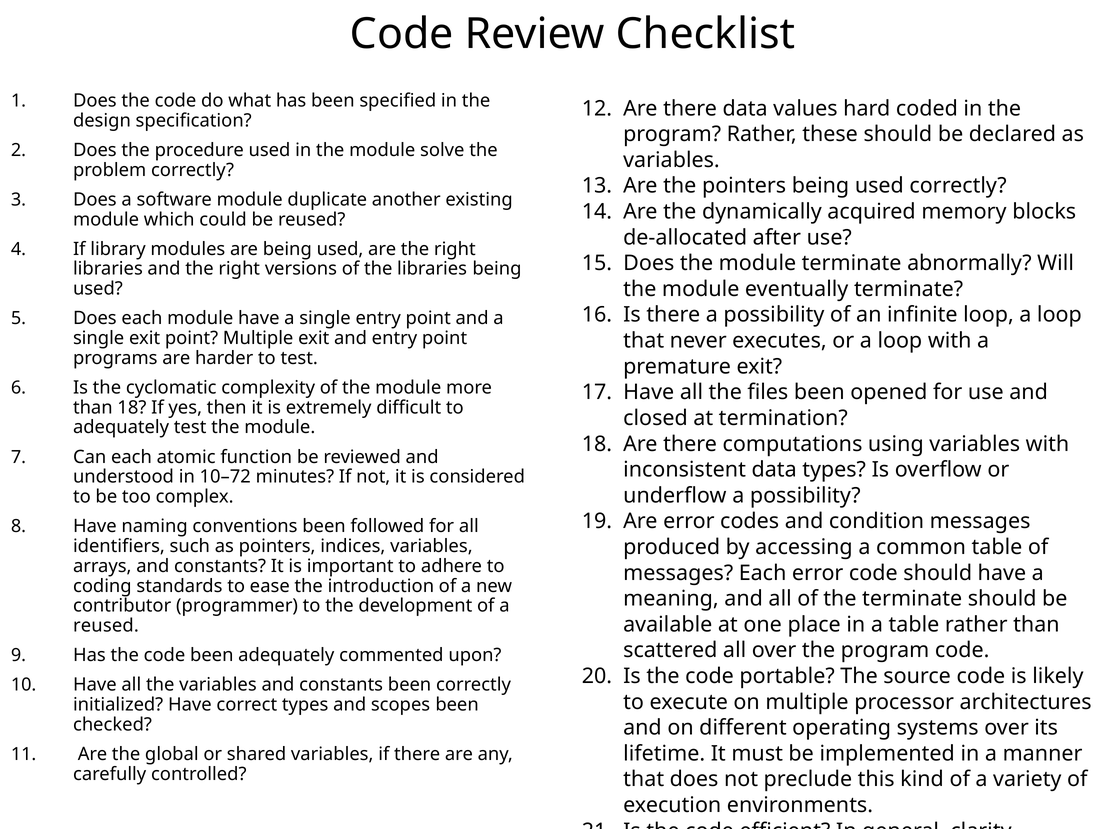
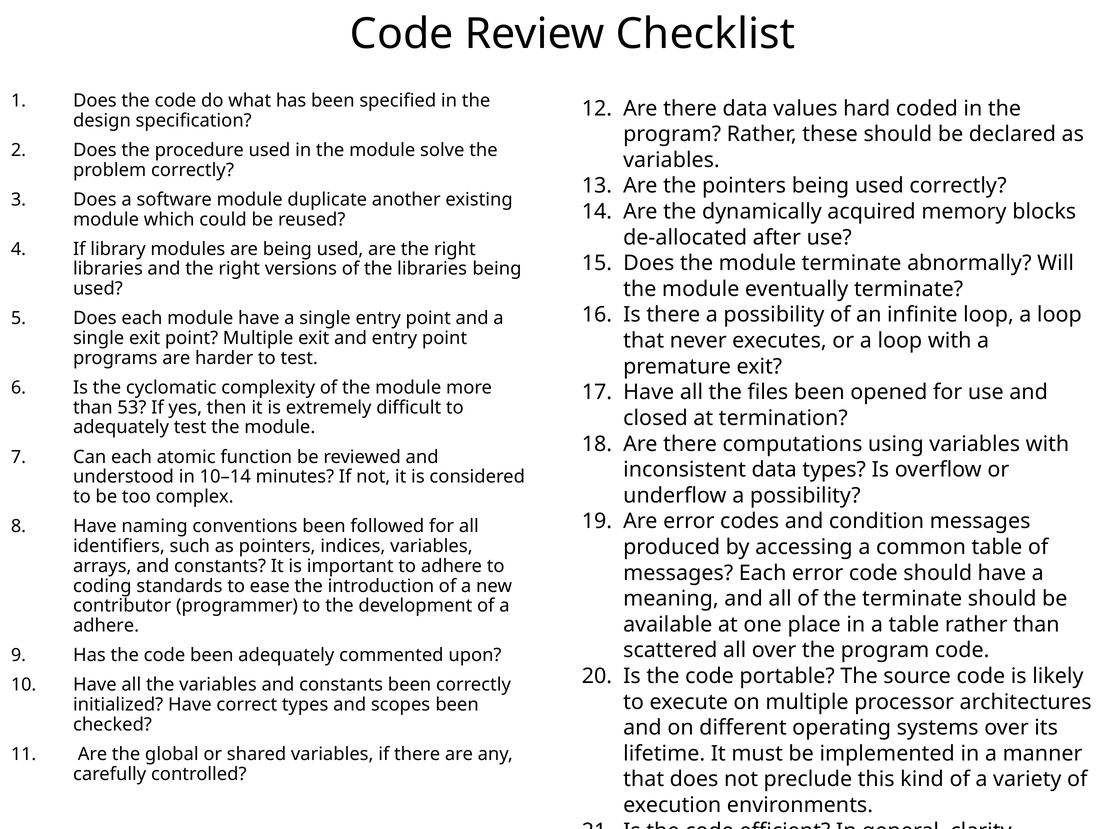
than 18: 18 -> 53
10–72: 10–72 -> 10–14
reused at (106, 626): reused -> adhere
